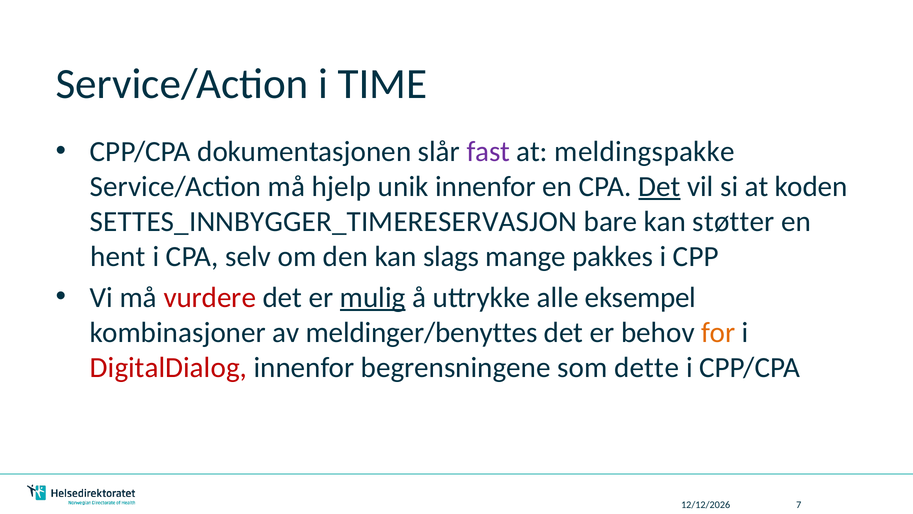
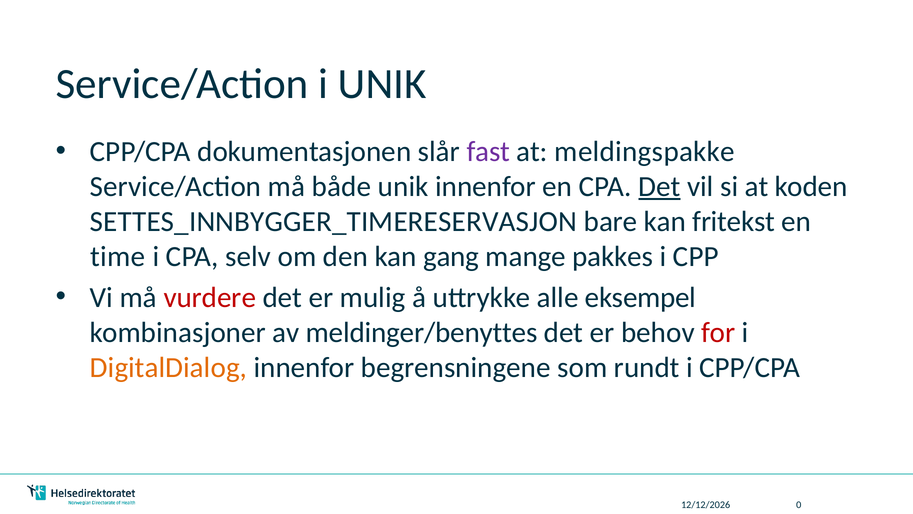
i TIME: TIME -> UNIK
hjelp: hjelp -> både
støtter: støtter -> fritekst
hent: hent -> time
slags: slags -> gang
mulig underline: present -> none
for colour: orange -> red
DigitalDialog colour: red -> orange
dette: dette -> rundt
7: 7 -> 0
